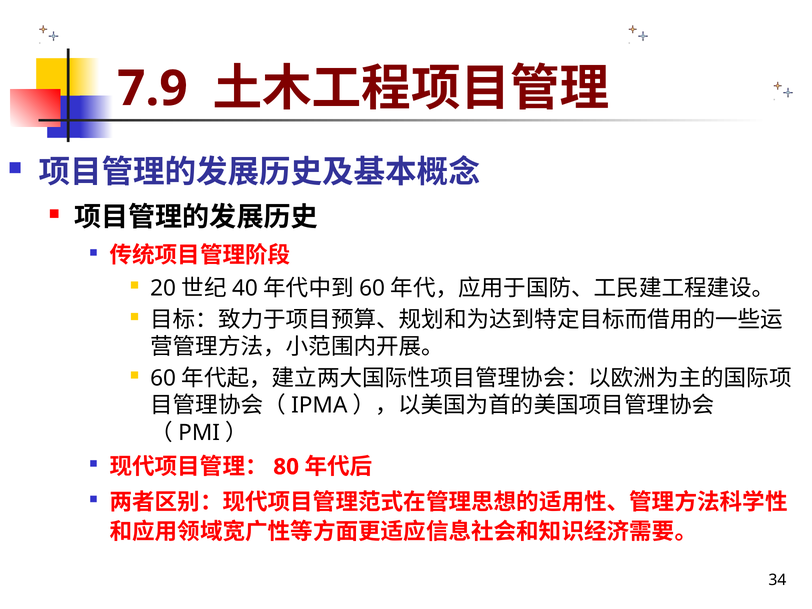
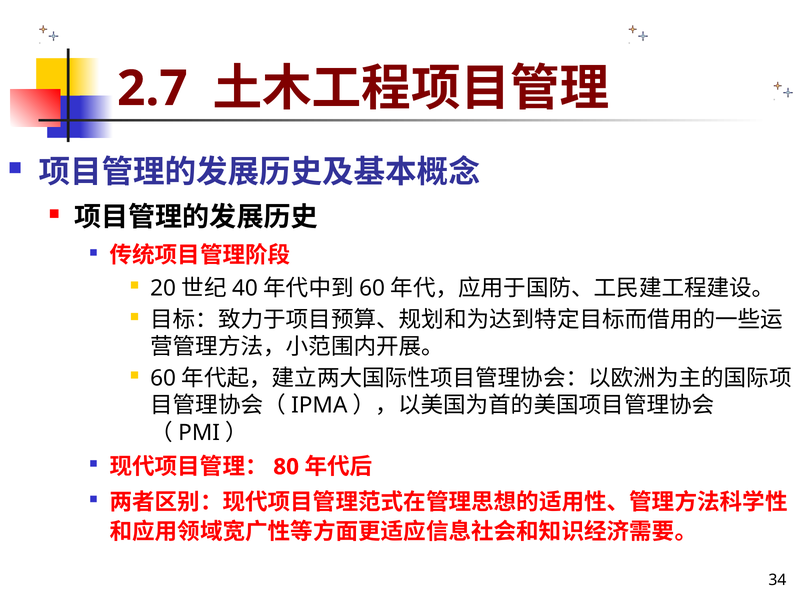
7.9: 7.9 -> 2.7
